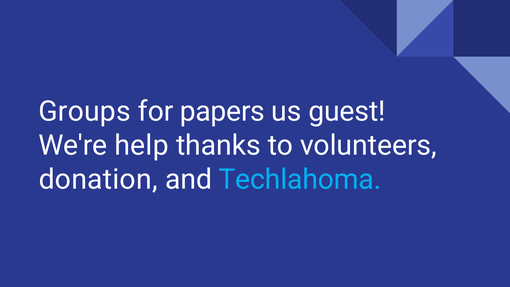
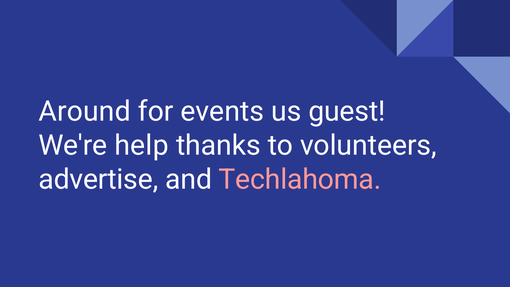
Groups: Groups -> Around
papers: papers -> events
donation: donation -> advertise
Techlahoma colour: light blue -> pink
